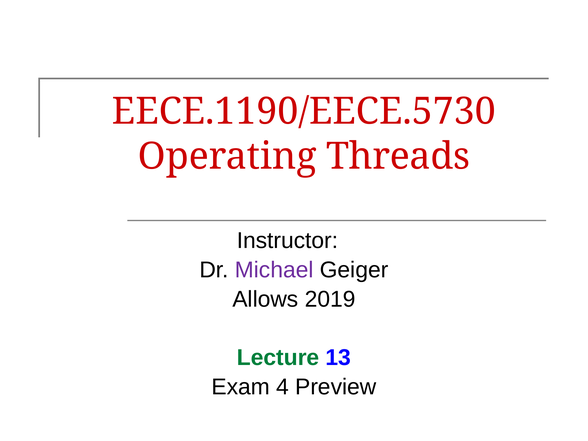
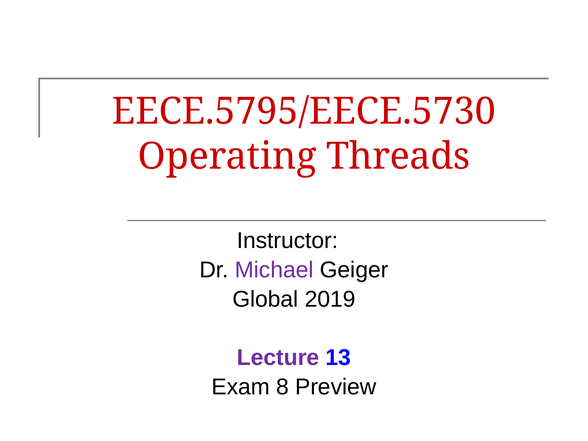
EECE.1190/EECE.5730: EECE.1190/EECE.5730 -> EECE.5795/EECE.5730
Allows: Allows -> Global
Lecture colour: green -> purple
4: 4 -> 8
